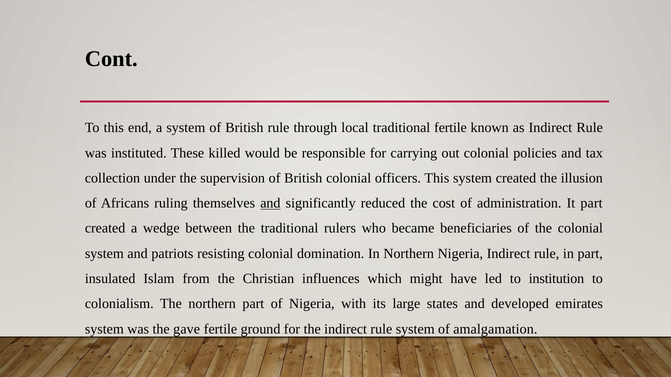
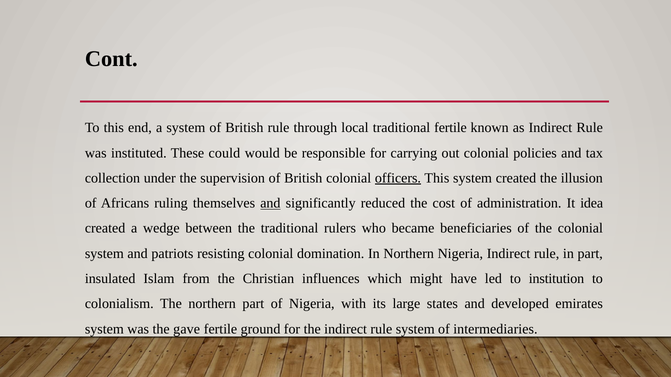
killed: killed -> could
officers underline: none -> present
It part: part -> idea
amalgamation: amalgamation -> intermediaries
